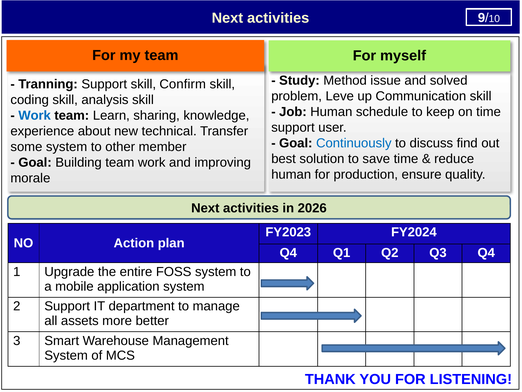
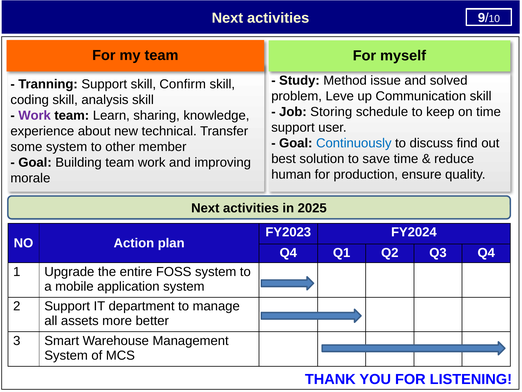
Job Human: Human -> Storing
Work at (35, 115) colour: blue -> purple
2026: 2026 -> 2025
